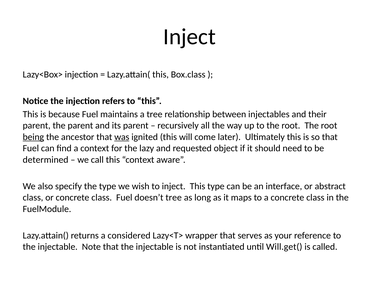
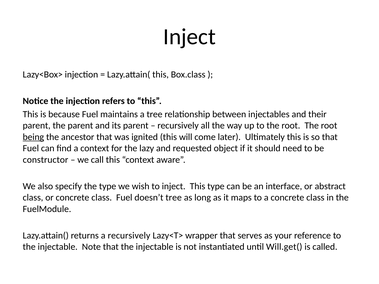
was underline: present -> none
determined: determined -> constructor
a considered: considered -> recursively
